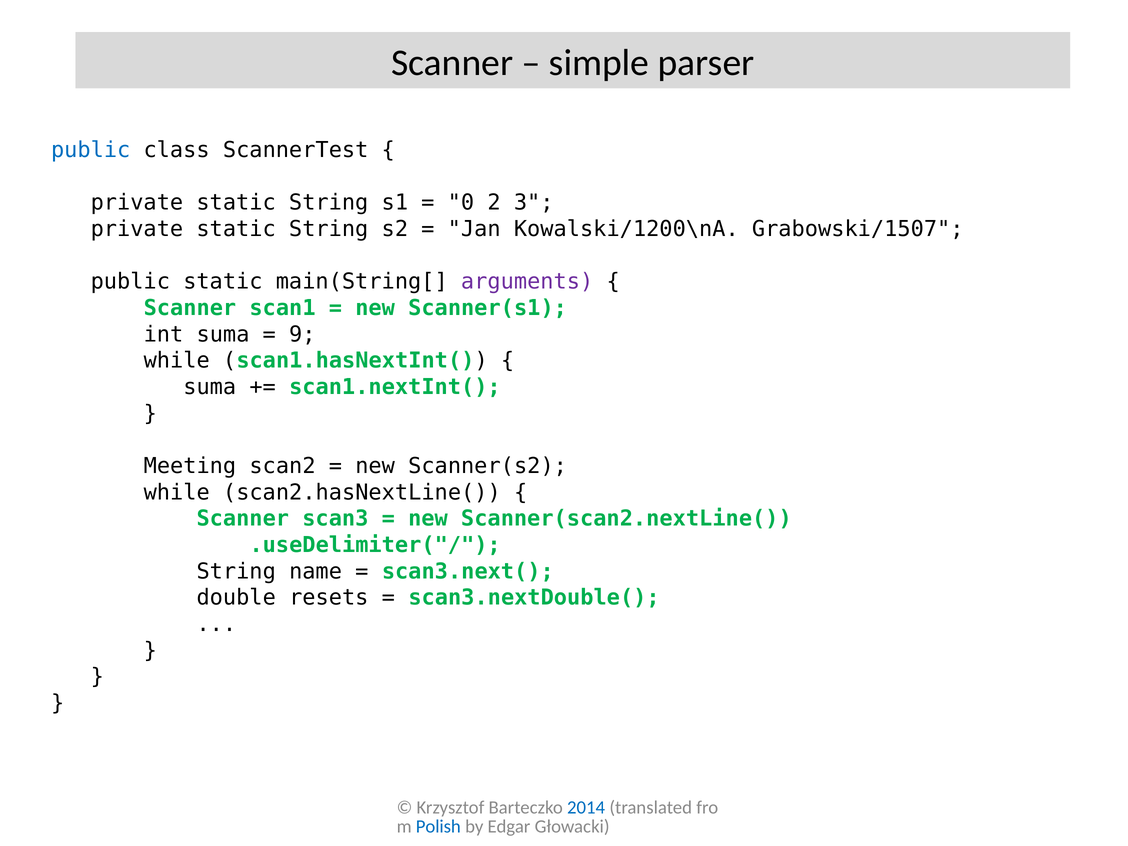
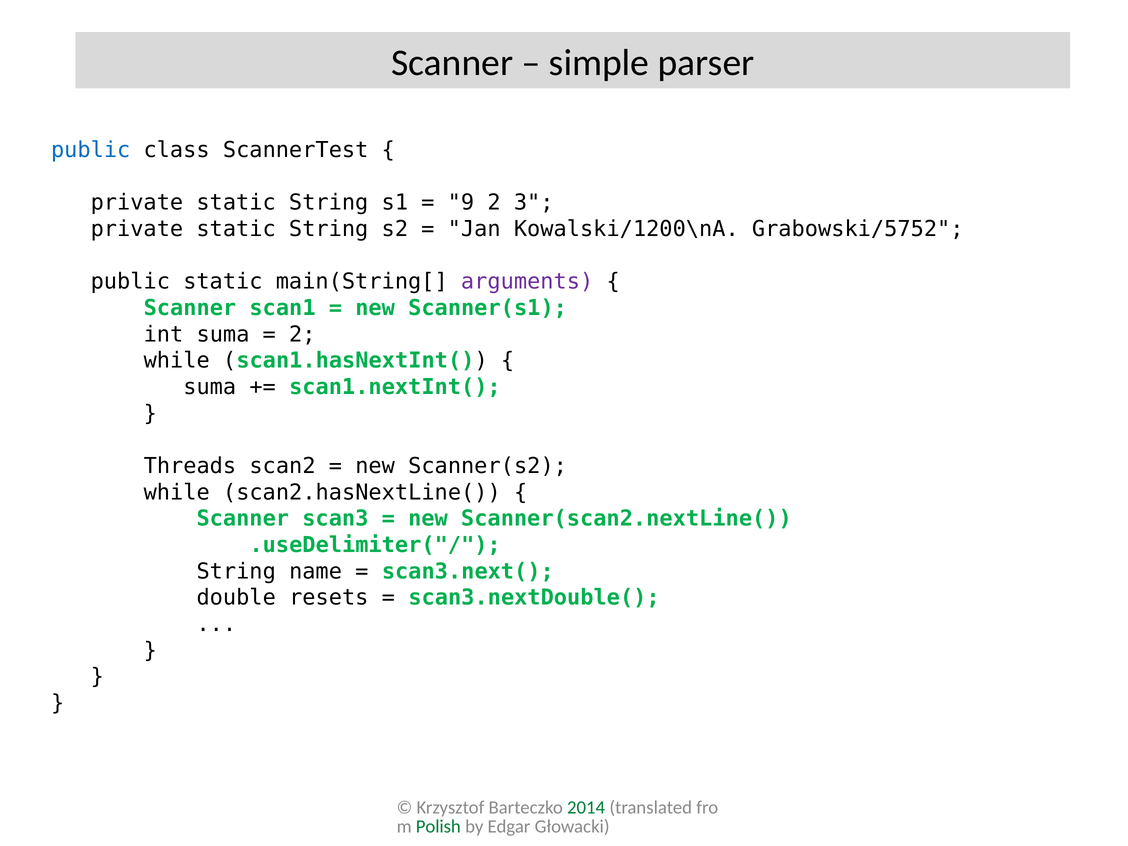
0: 0 -> 9
Grabowski/1507: Grabowski/1507 -> Grabowski/5752
9 at (302, 334): 9 -> 2
Meeting: Meeting -> Threads
2014 colour: blue -> green
Polish colour: blue -> green
